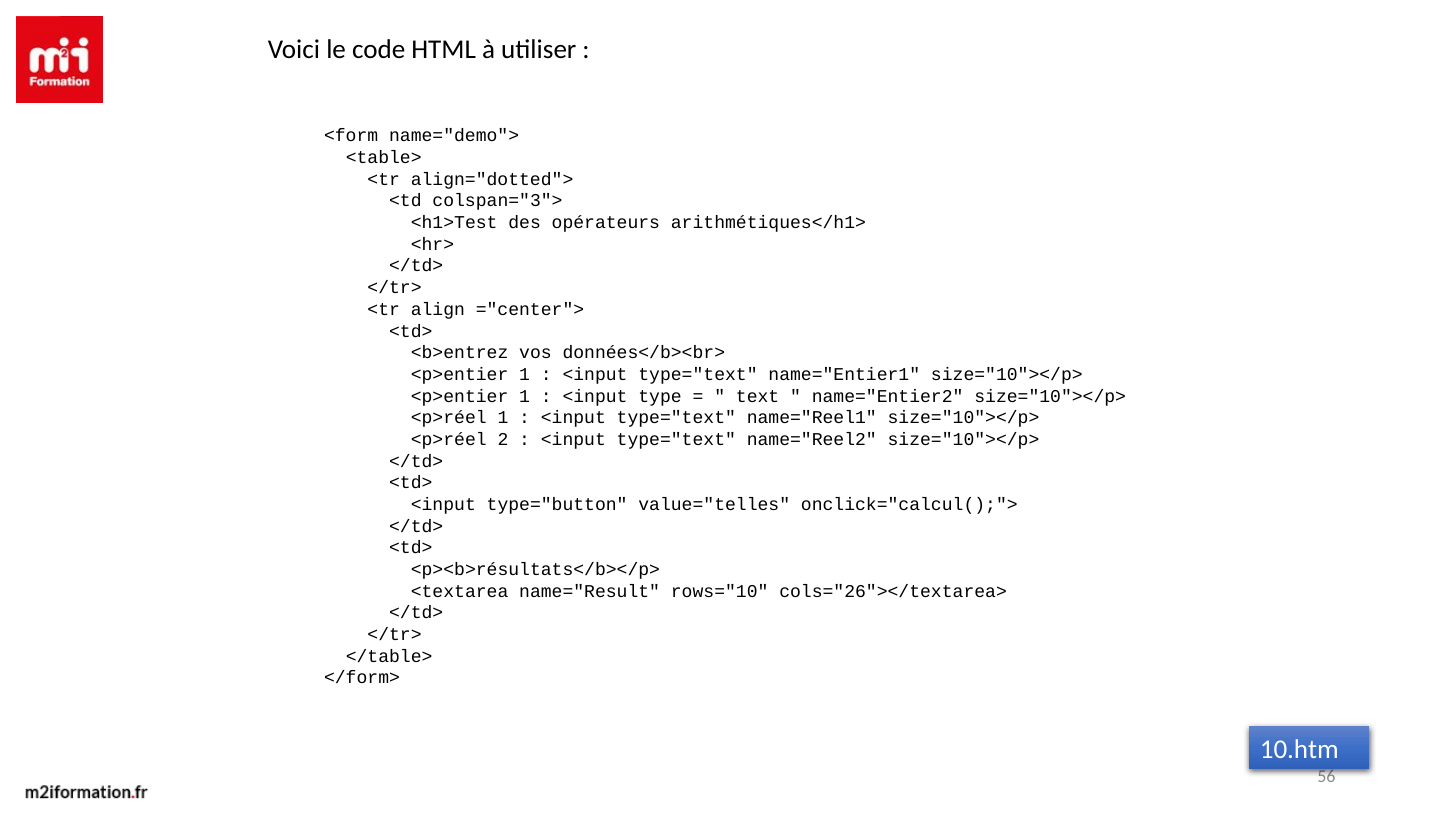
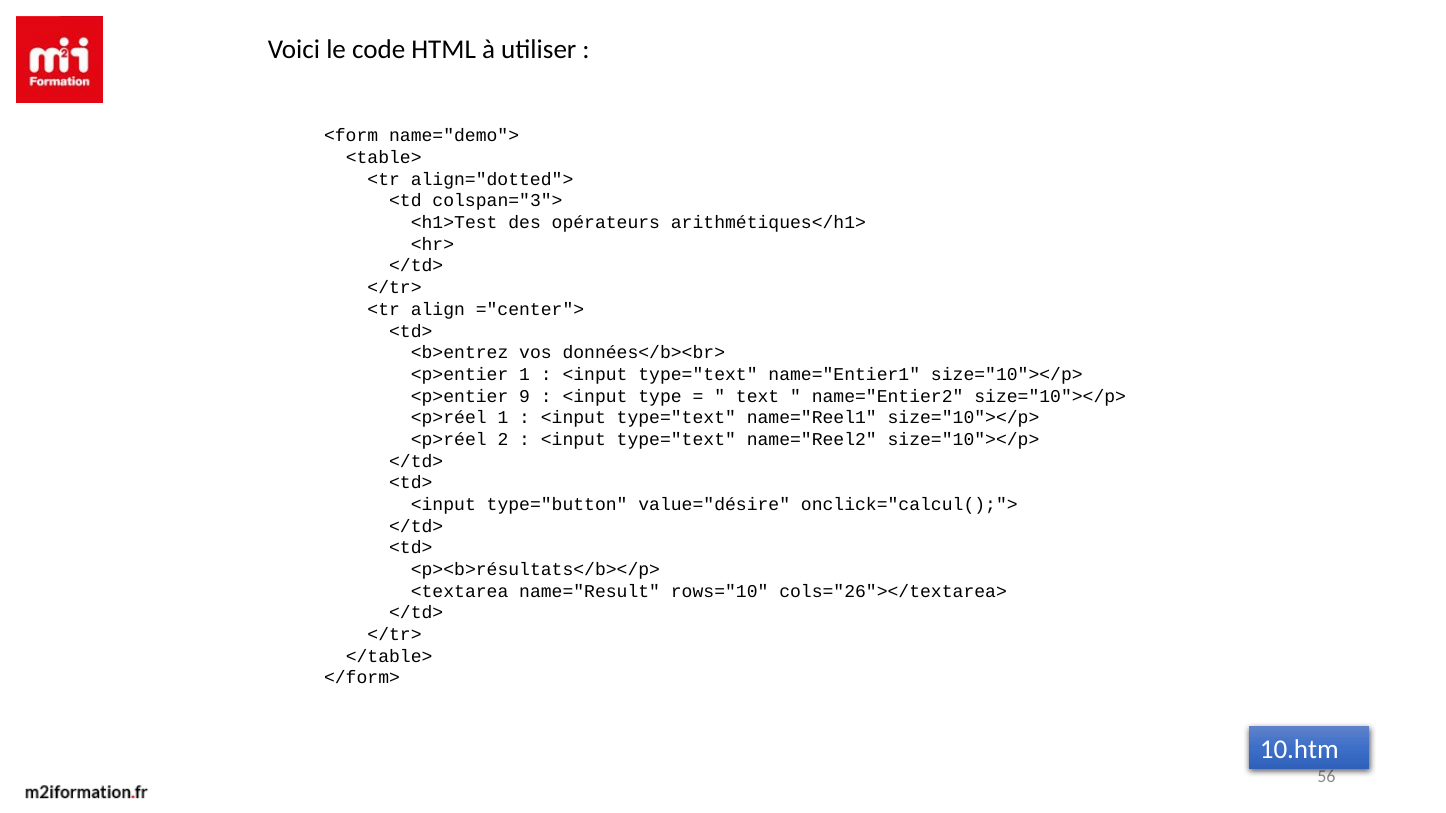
1 at (525, 396): 1 -> 9
value="telles: value="telles -> value="désire
